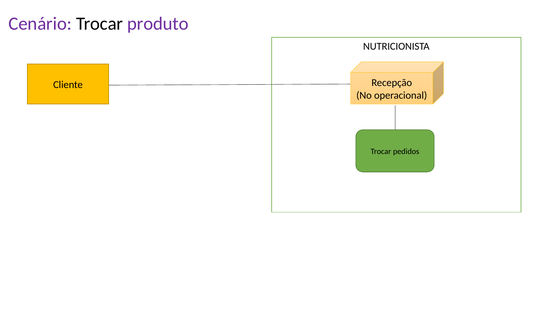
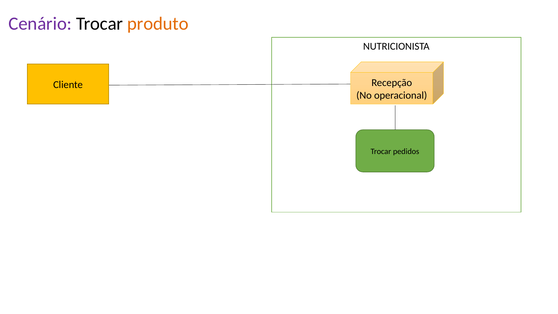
produto colour: purple -> orange
